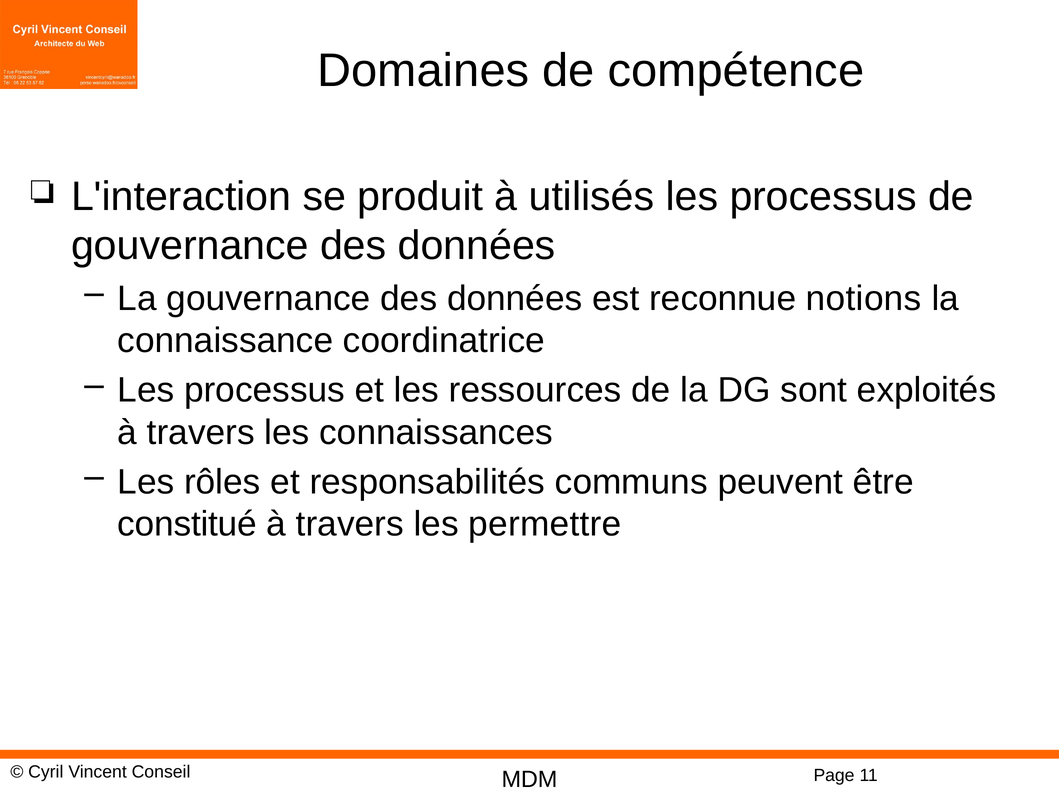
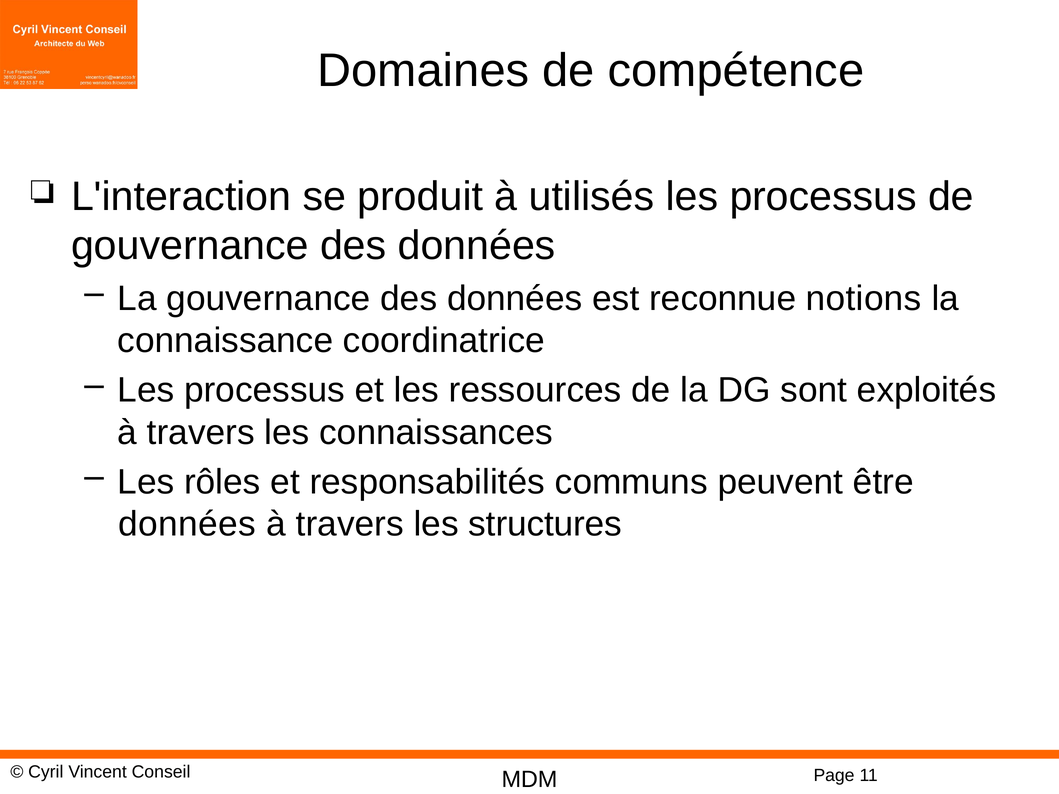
constitué at (187, 524): constitué -> données
permettre: permettre -> structures
